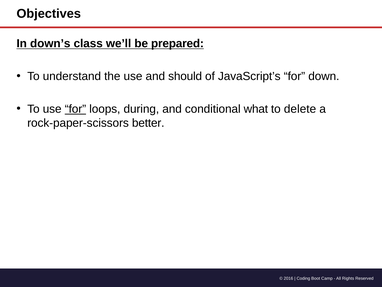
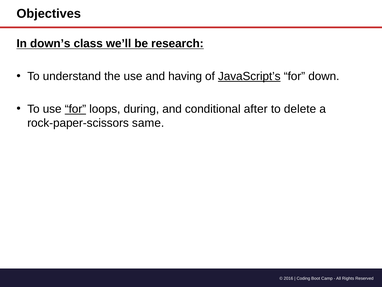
prepared: prepared -> research
should: should -> having
JavaScript’s underline: none -> present
what: what -> after
better: better -> same
